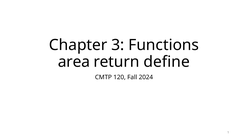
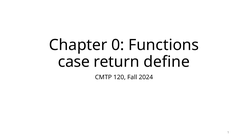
3: 3 -> 0
area: area -> case
